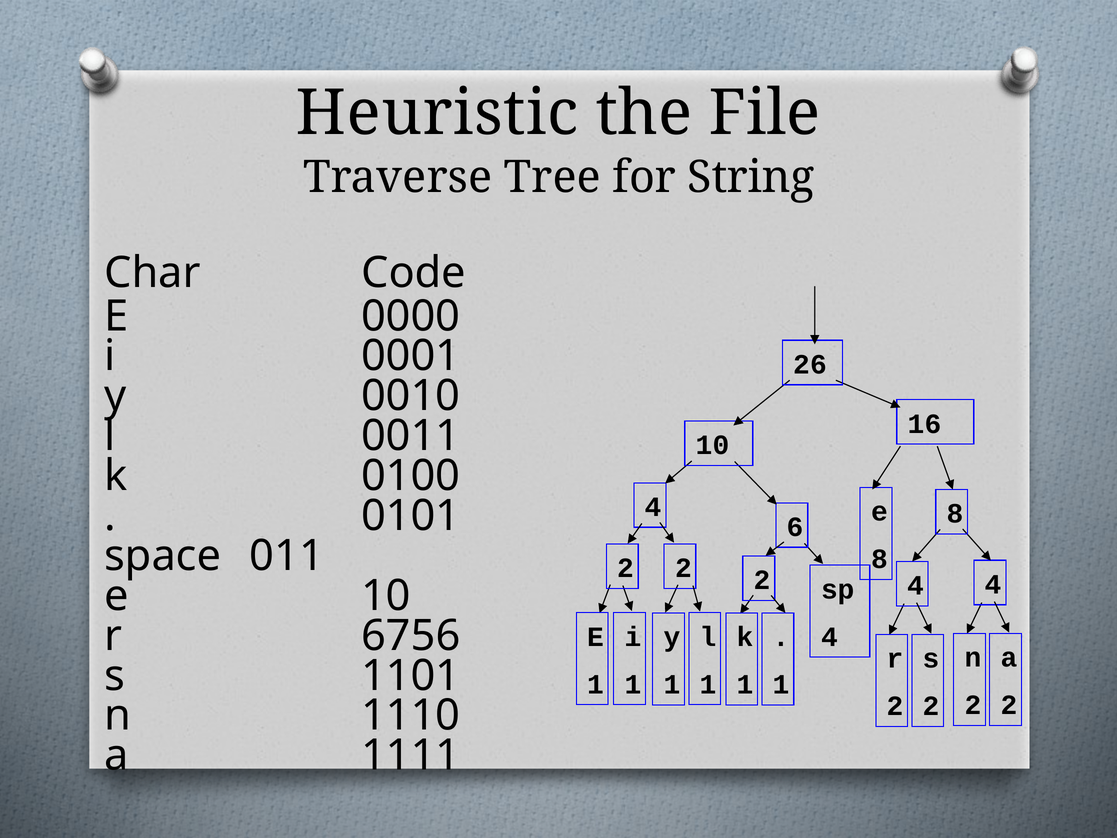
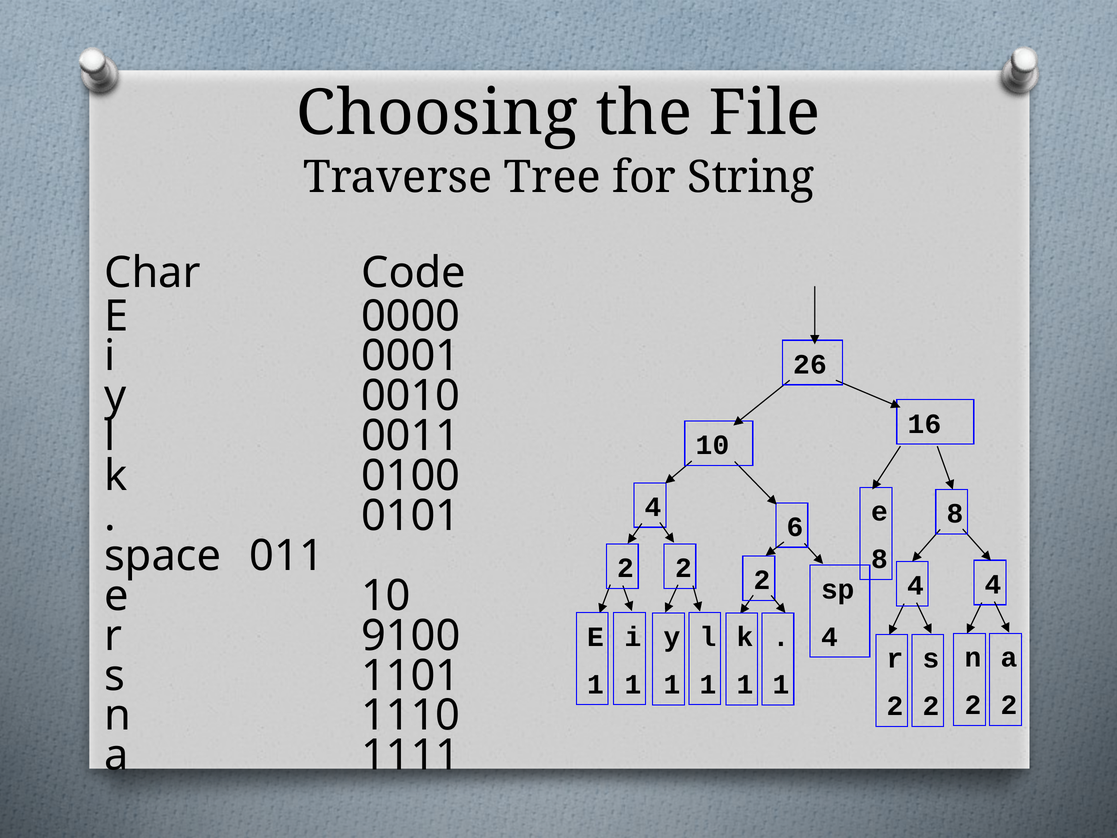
Heuristic: Heuristic -> Choosing
6756: 6756 -> 9100
